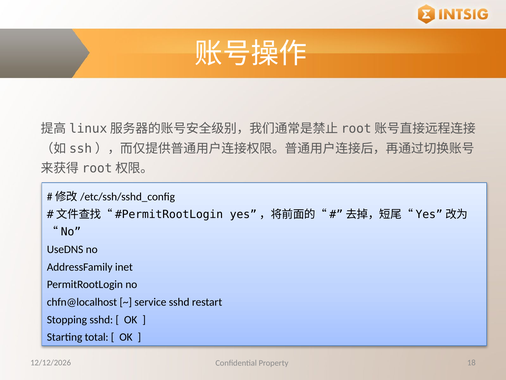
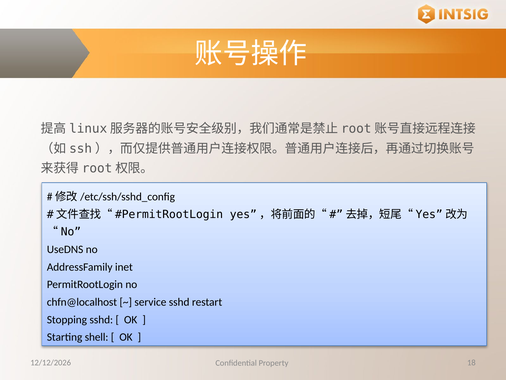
total: total -> shell
